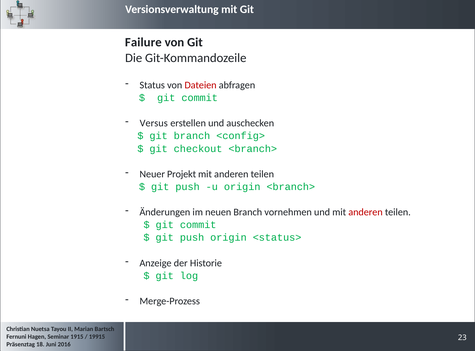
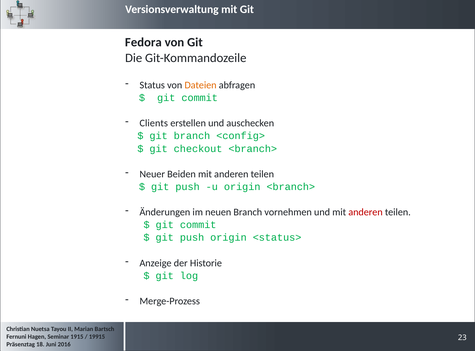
Failure: Failure -> Fedora
Dateien colour: red -> orange
Versus: Versus -> Clients
Projekt: Projekt -> Beiden
